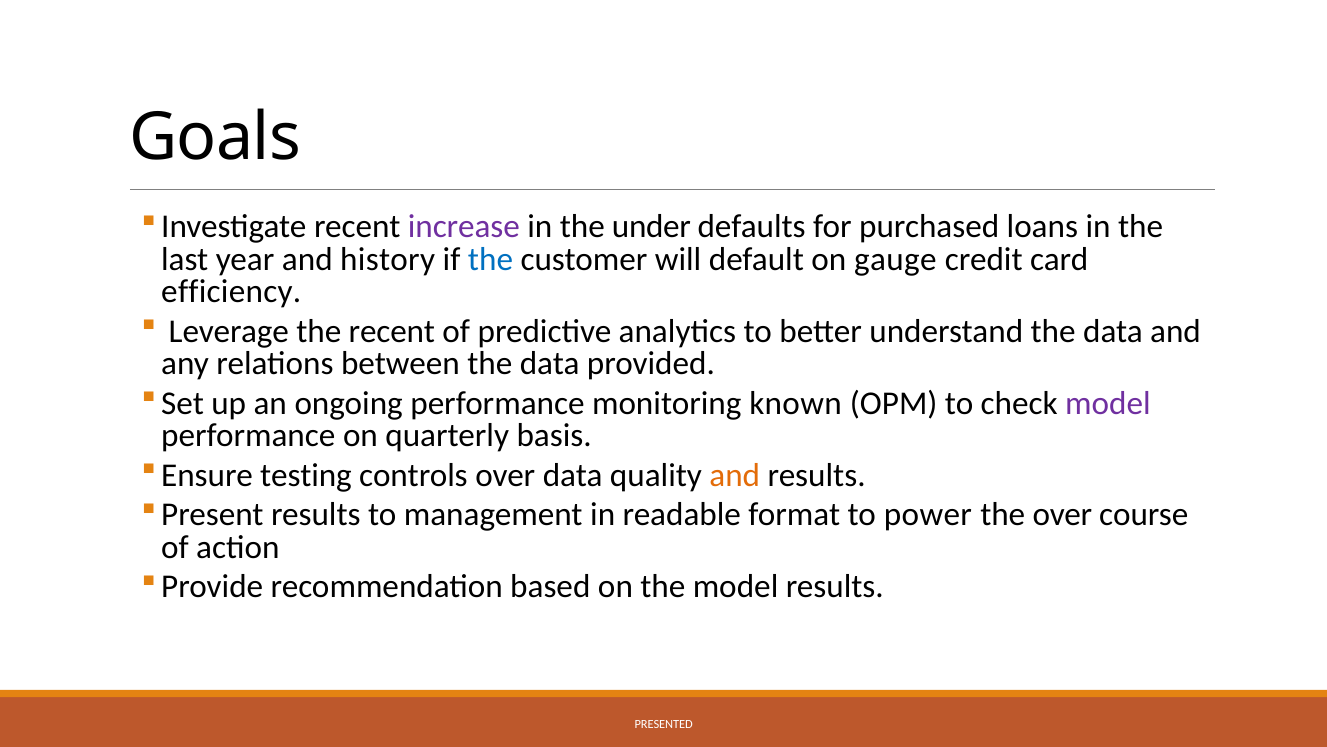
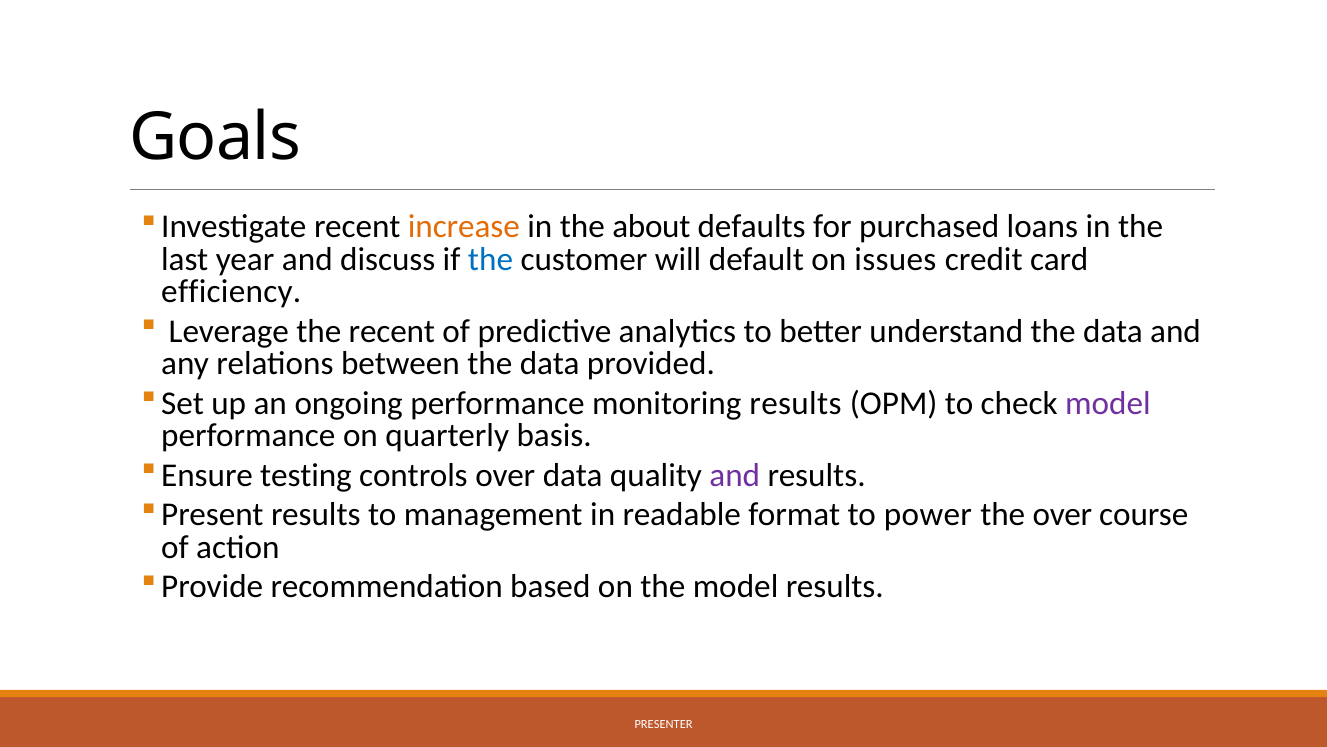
increase colour: purple -> orange
under: under -> about
history: history -> discuss
gauge: gauge -> issues
monitoring known: known -> results
and at (735, 475) colour: orange -> purple
PRESENTED: PRESENTED -> PRESENTER
